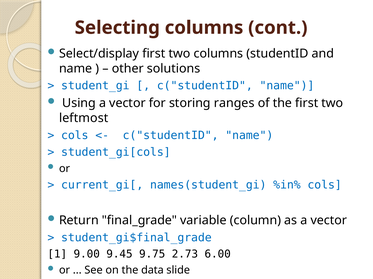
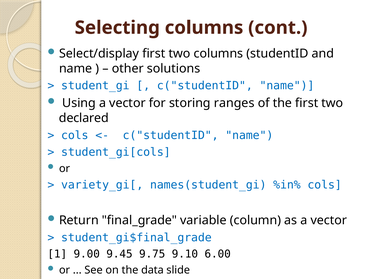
leftmost: leftmost -> declared
current_gi[: current_gi[ -> variety_gi[
2.73: 2.73 -> 9.10
